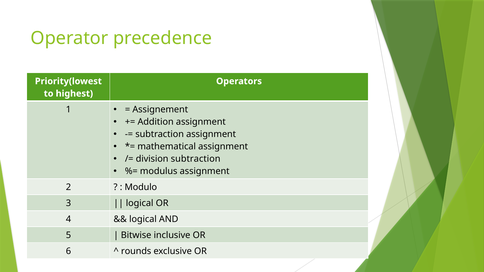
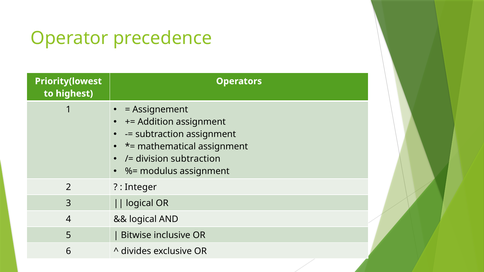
Modulo: Modulo -> Integer
rounds: rounds -> divides
